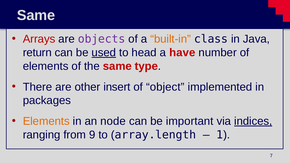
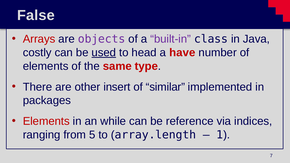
Same at (36, 15): Same -> False
built-in colour: orange -> purple
return: return -> costly
object: object -> similar
Elements at (46, 121) colour: orange -> red
node: node -> while
important: important -> reference
indices underline: present -> none
9: 9 -> 5
